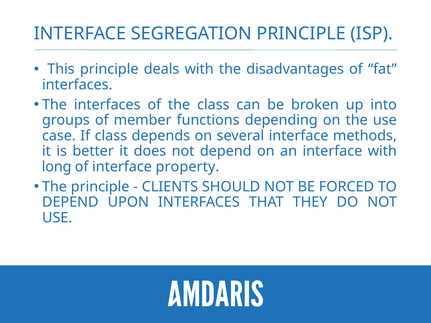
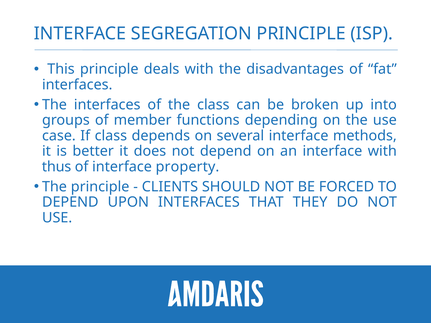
long: long -> thus
